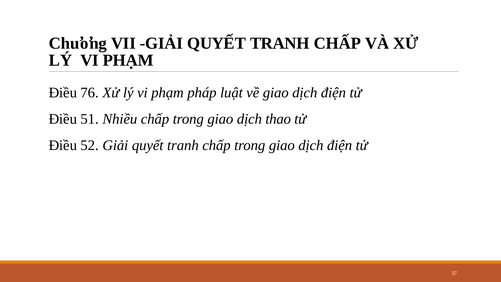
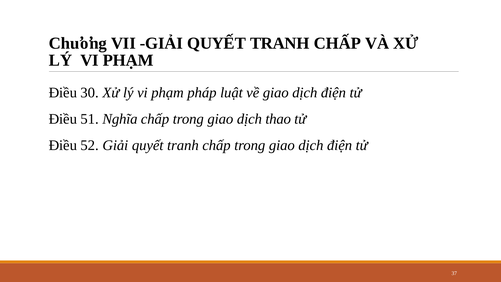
76: 76 -> 30
Nhiều: Nhiều -> Nghĩa
